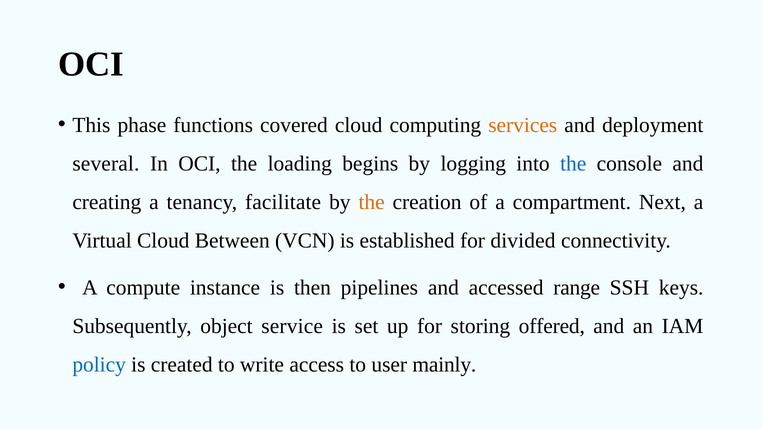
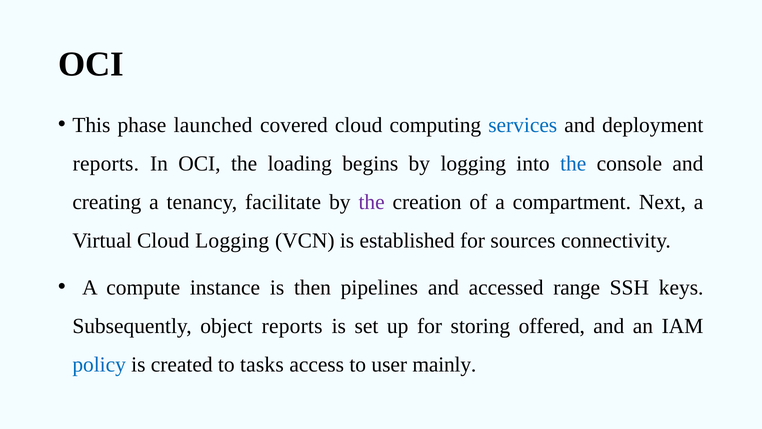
functions: functions -> launched
services colour: orange -> blue
several at (106, 163): several -> reports
the at (372, 202) colour: orange -> purple
Cloud Between: Between -> Logging
divided: divided -> sources
object service: service -> reports
write: write -> tasks
